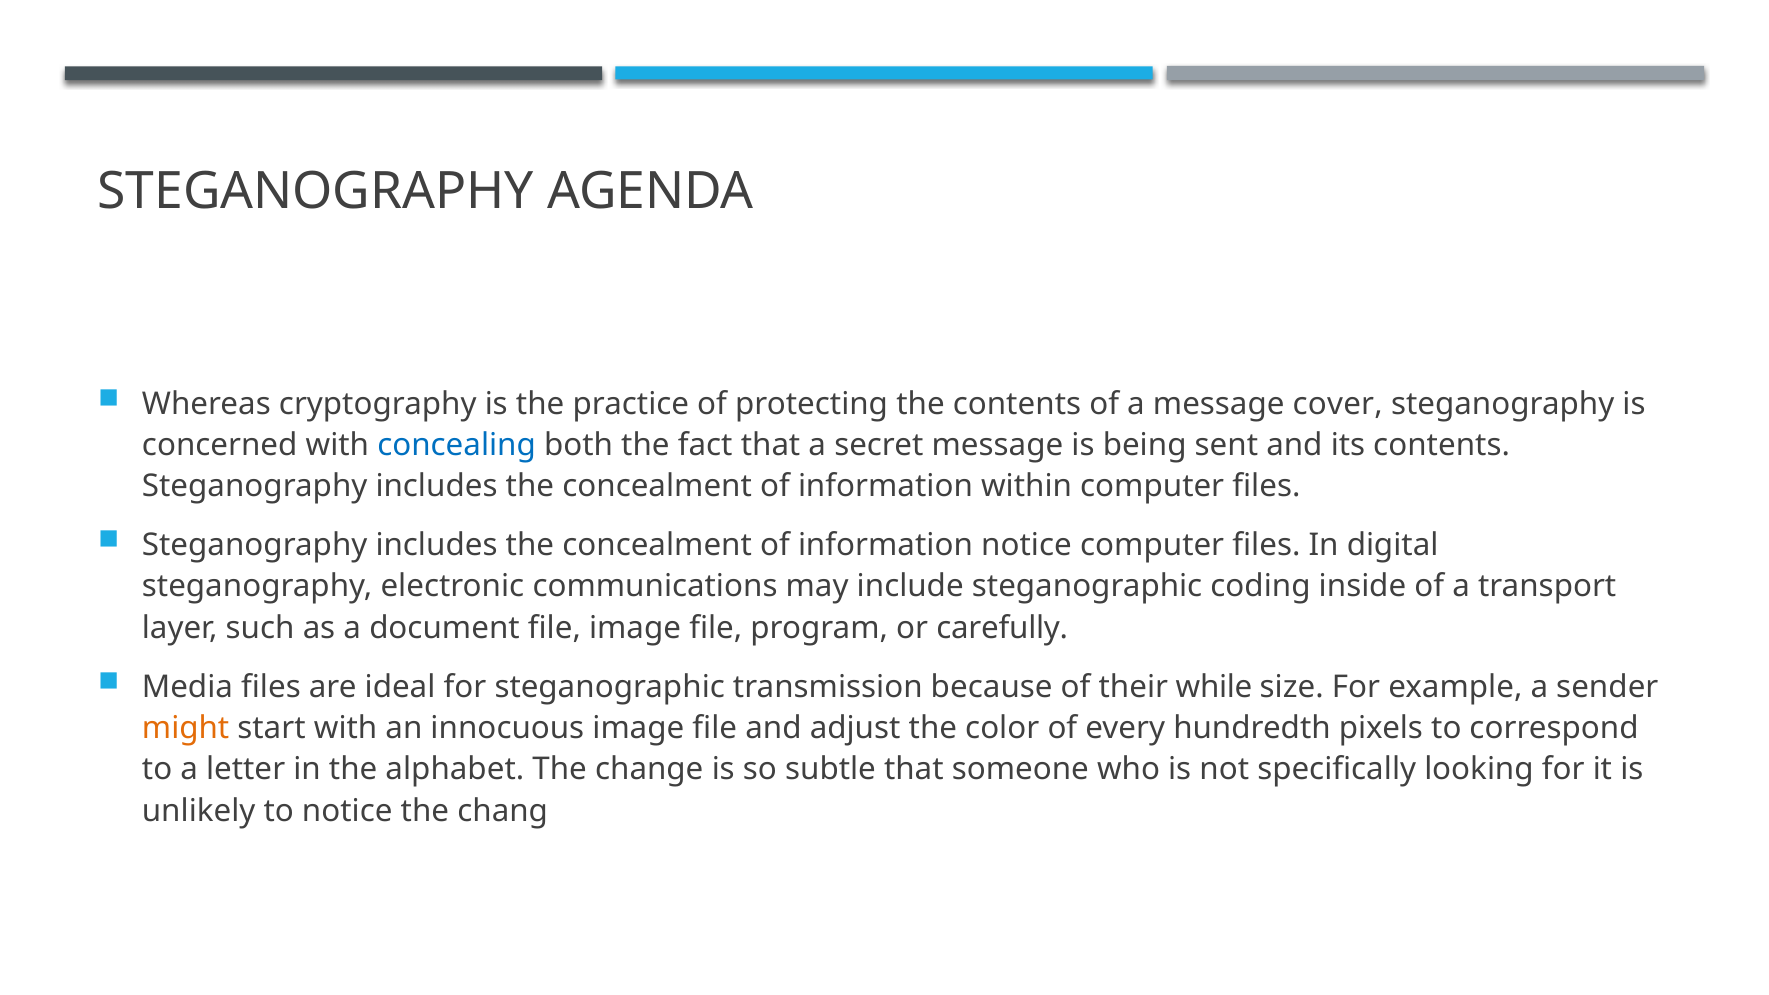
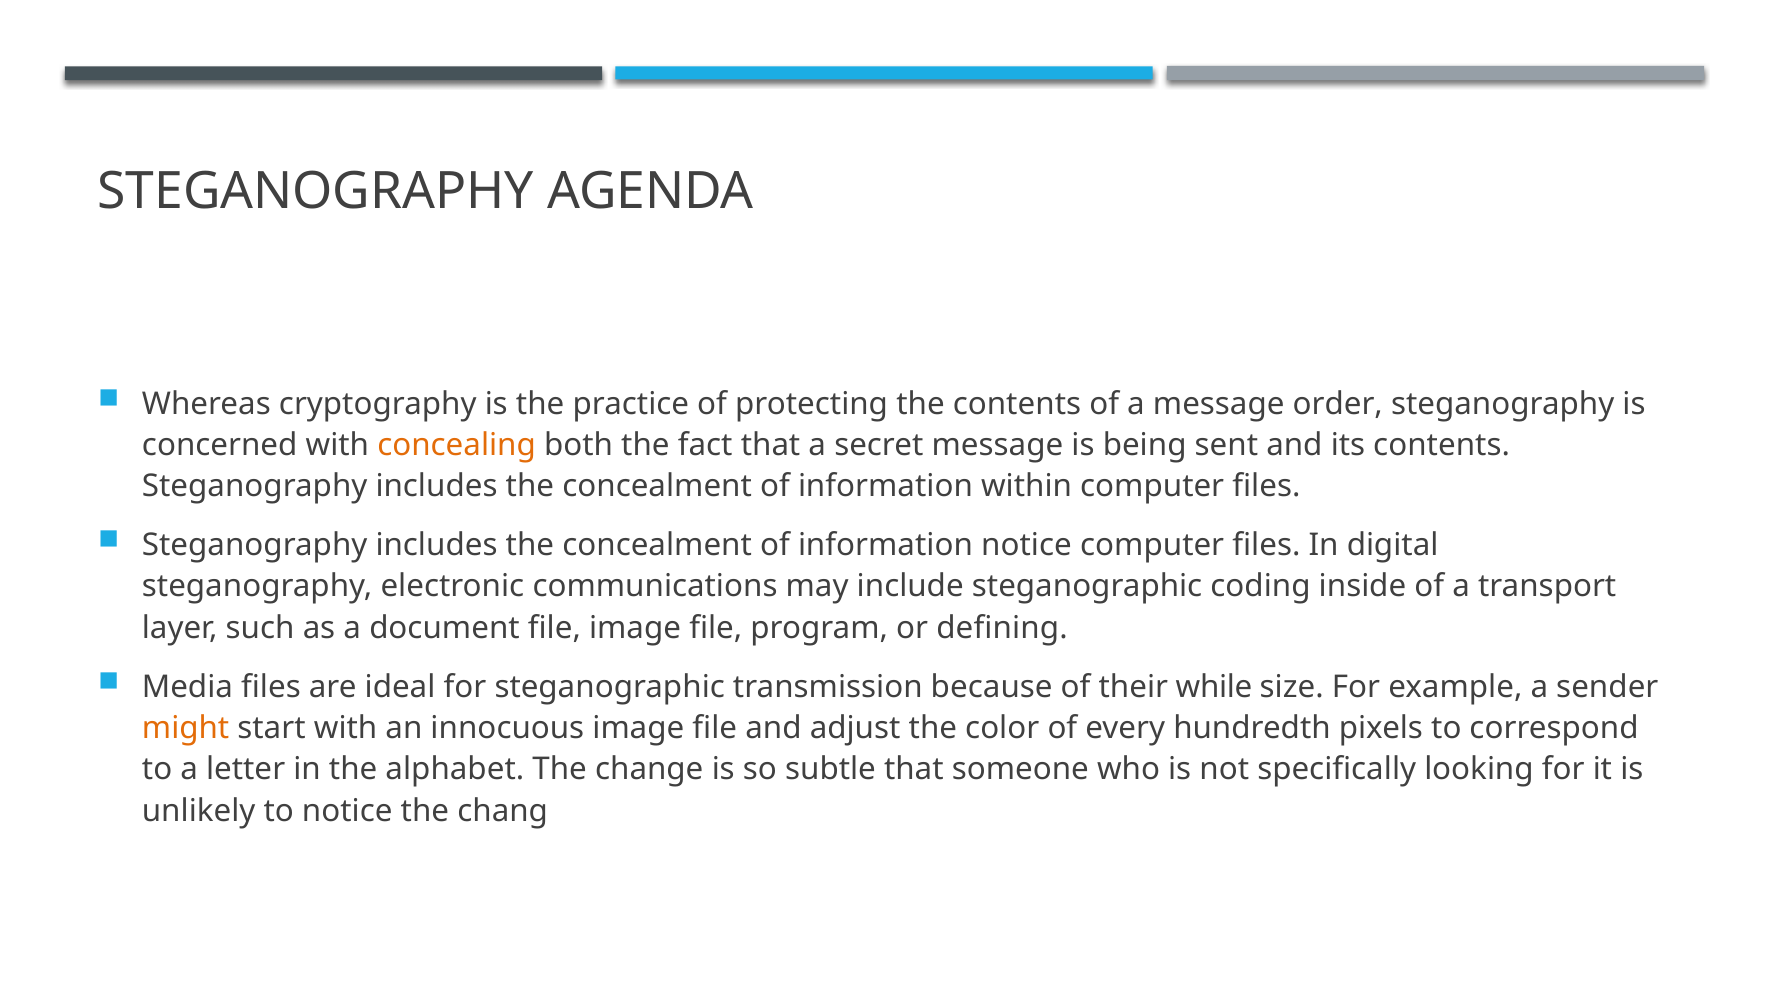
cover: cover -> order
concealing colour: blue -> orange
carefully: carefully -> defining
